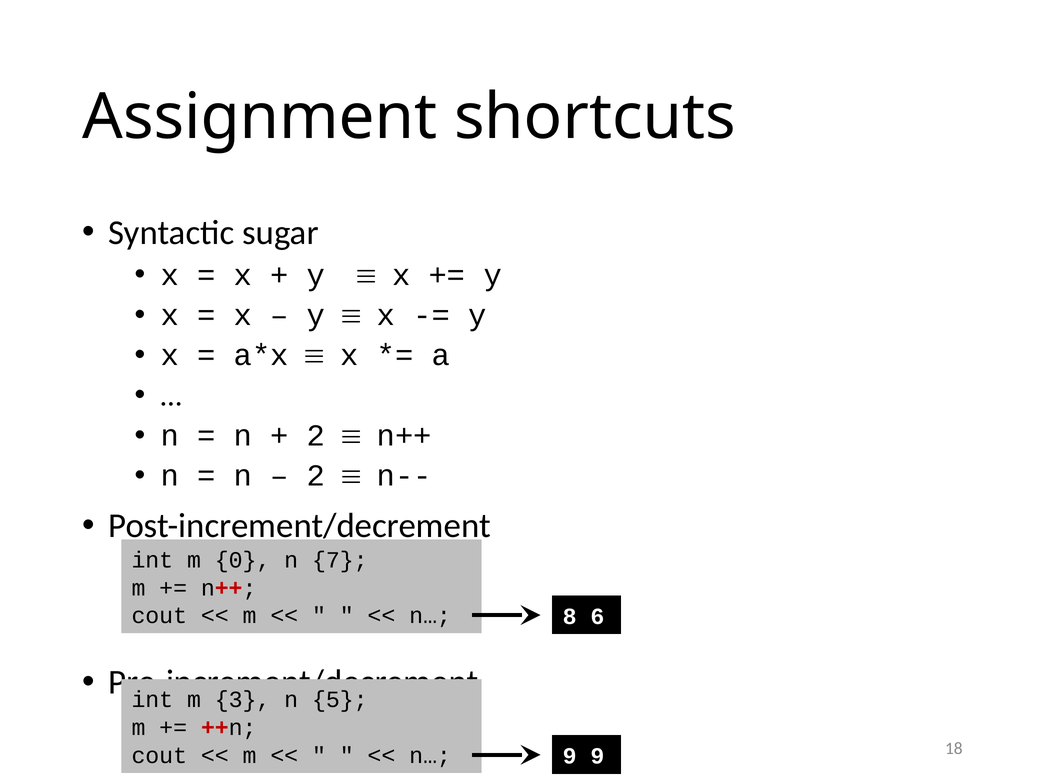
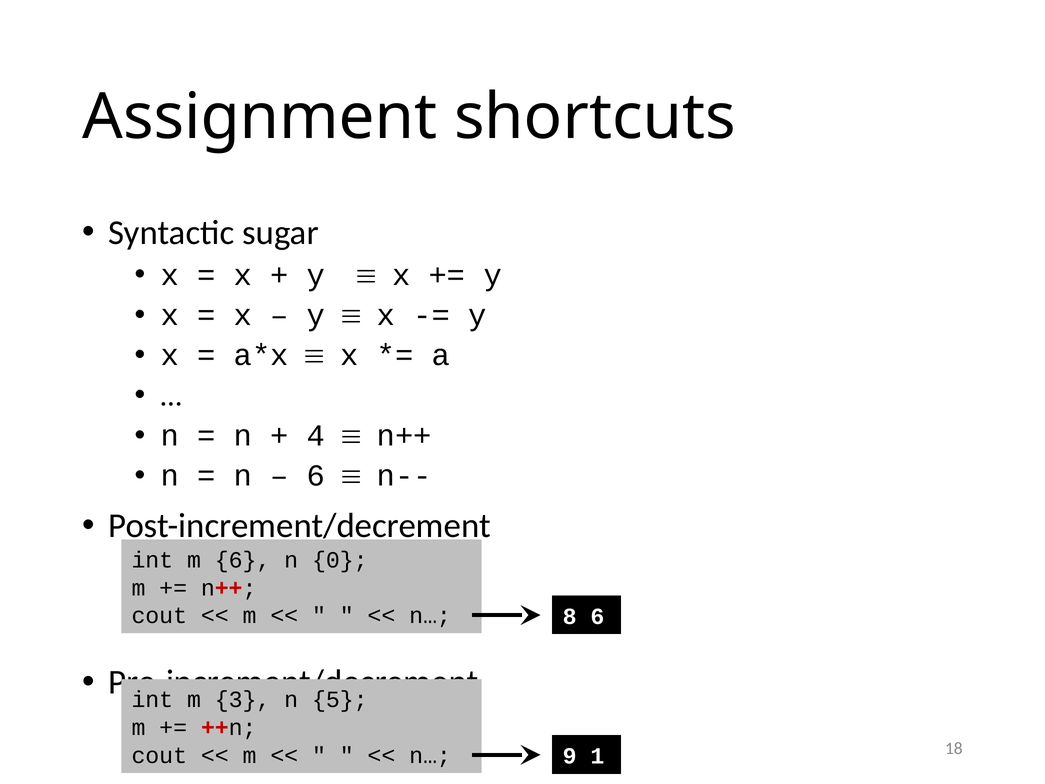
2 at (316, 436): 2 -> 4
2 at (316, 476): 2 -> 6
m 0: 0 -> 6
7: 7 -> 0
9 9: 9 -> 1
